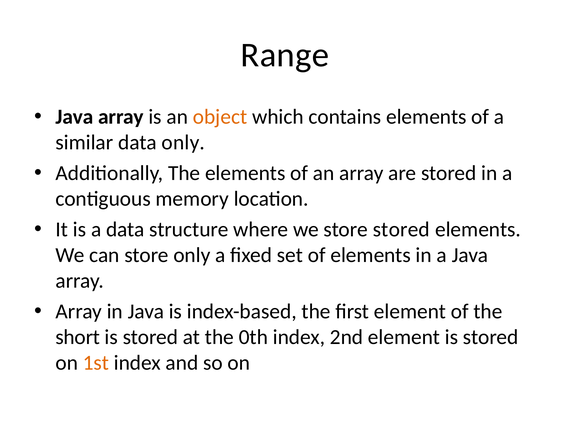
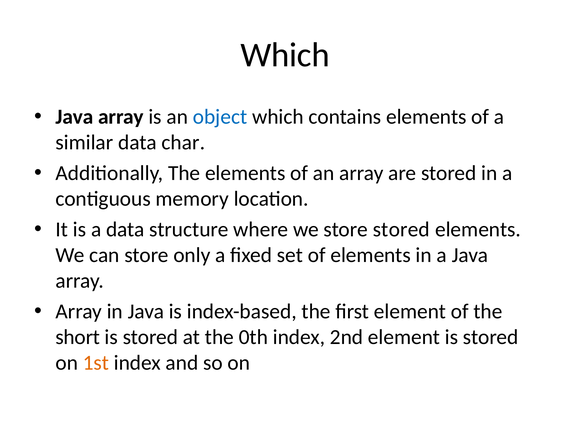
Range at (285, 55): Range -> Which
object colour: orange -> blue
data only: only -> char
